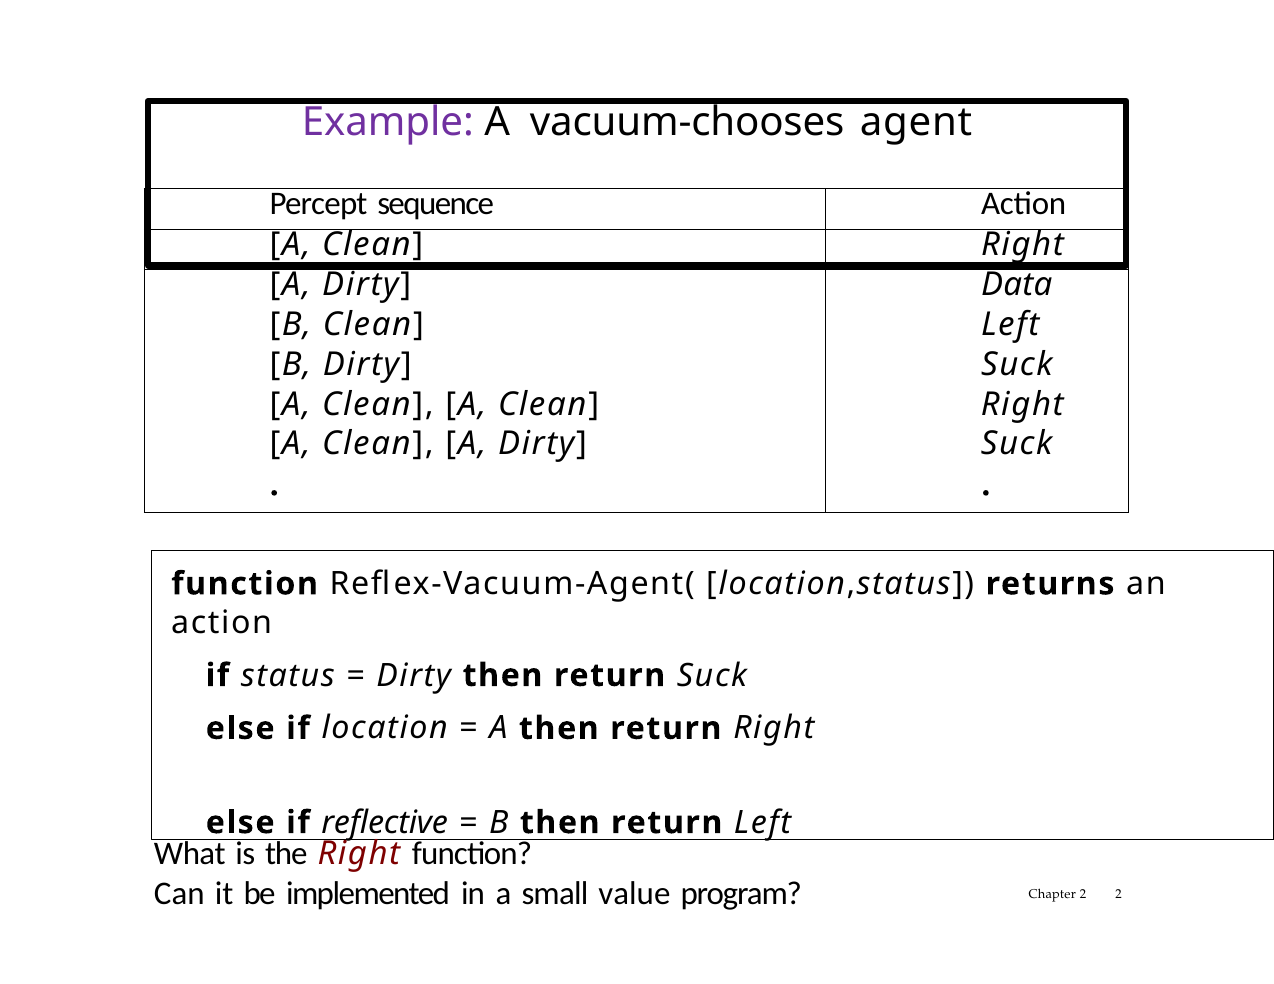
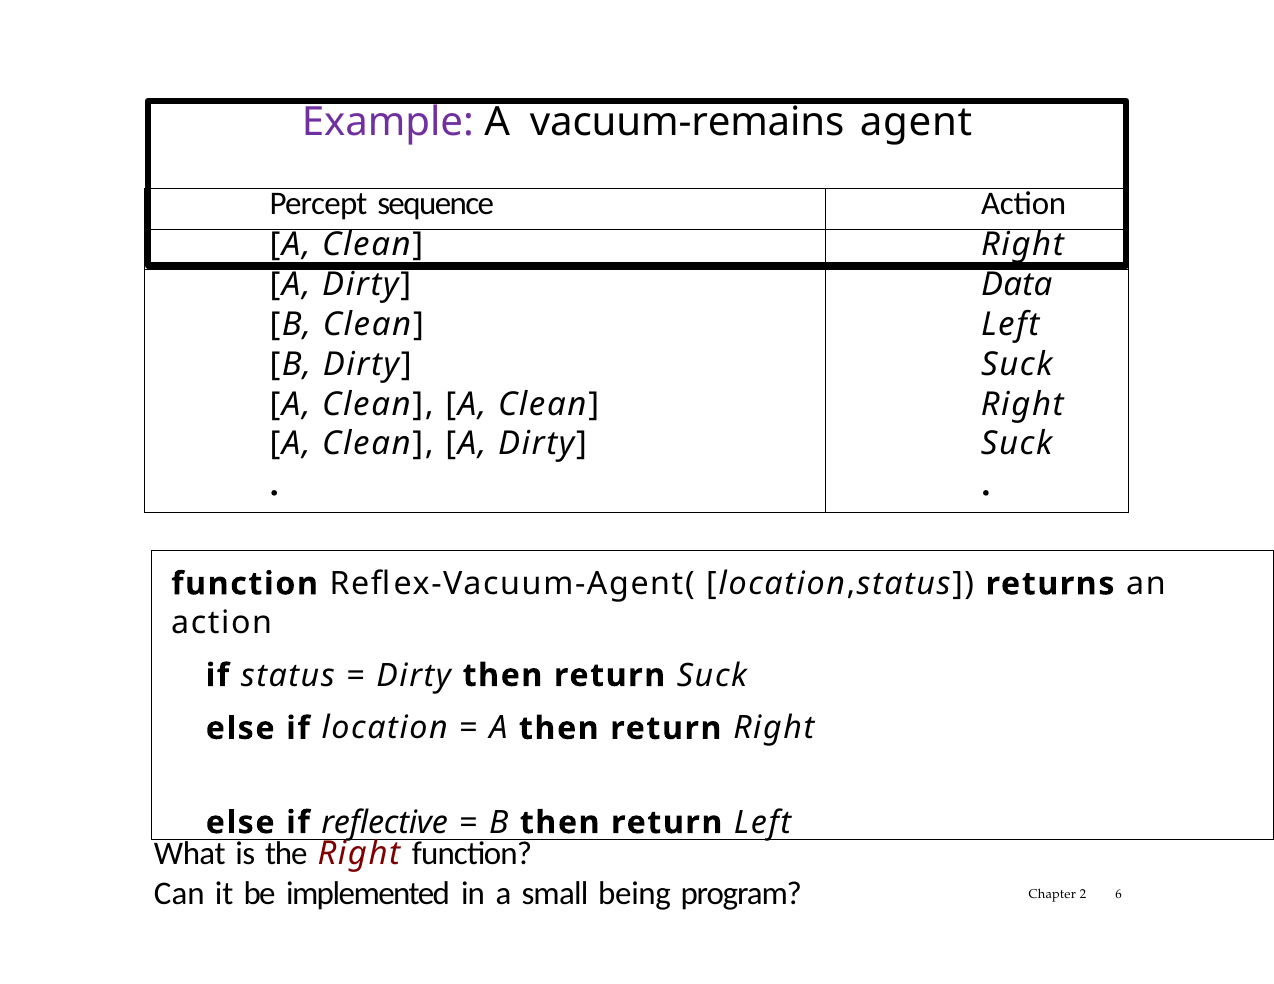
vacuum-chooses: vacuum-chooses -> vacuum-remains
value: value -> being
2 2: 2 -> 6
